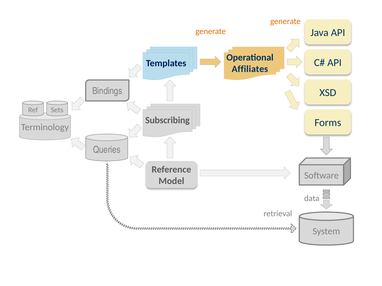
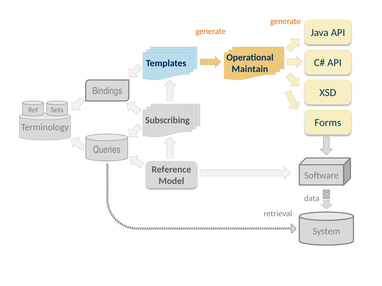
Affiliates: Affiliates -> Maintain
